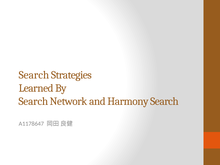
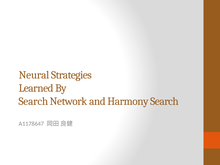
Search at (34, 75): Search -> Neural
